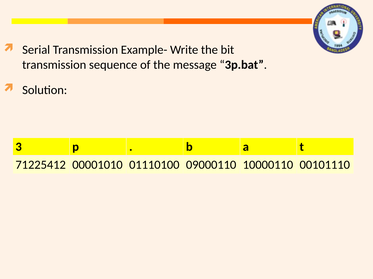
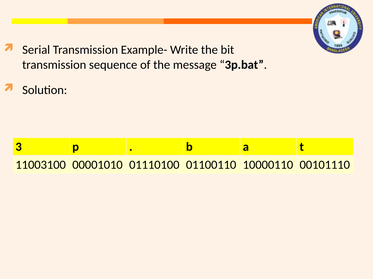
71225412: 71225412 -> 11003100
09000110: 09000110 -> 01100110
